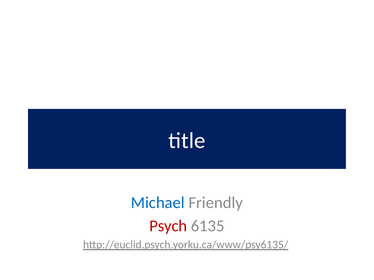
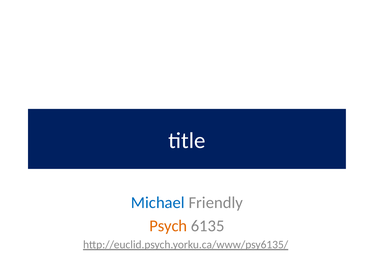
Psych colour: red -> orange
